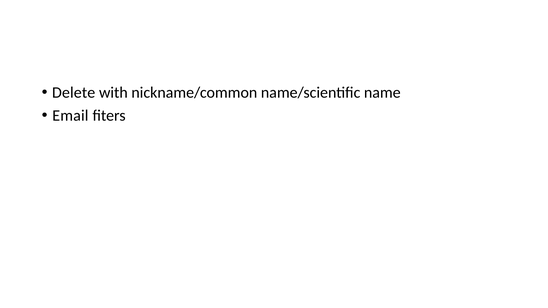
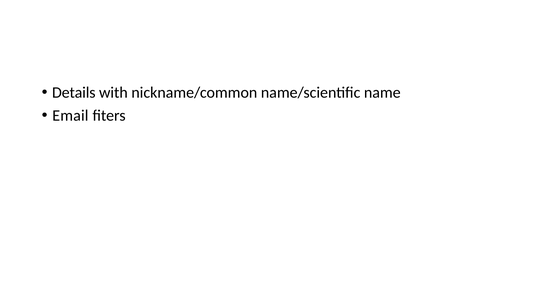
Delete: Delete -> Details
